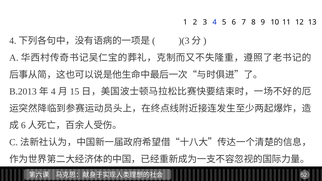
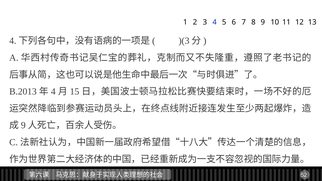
6 at (23, 126): 6 -> 9
